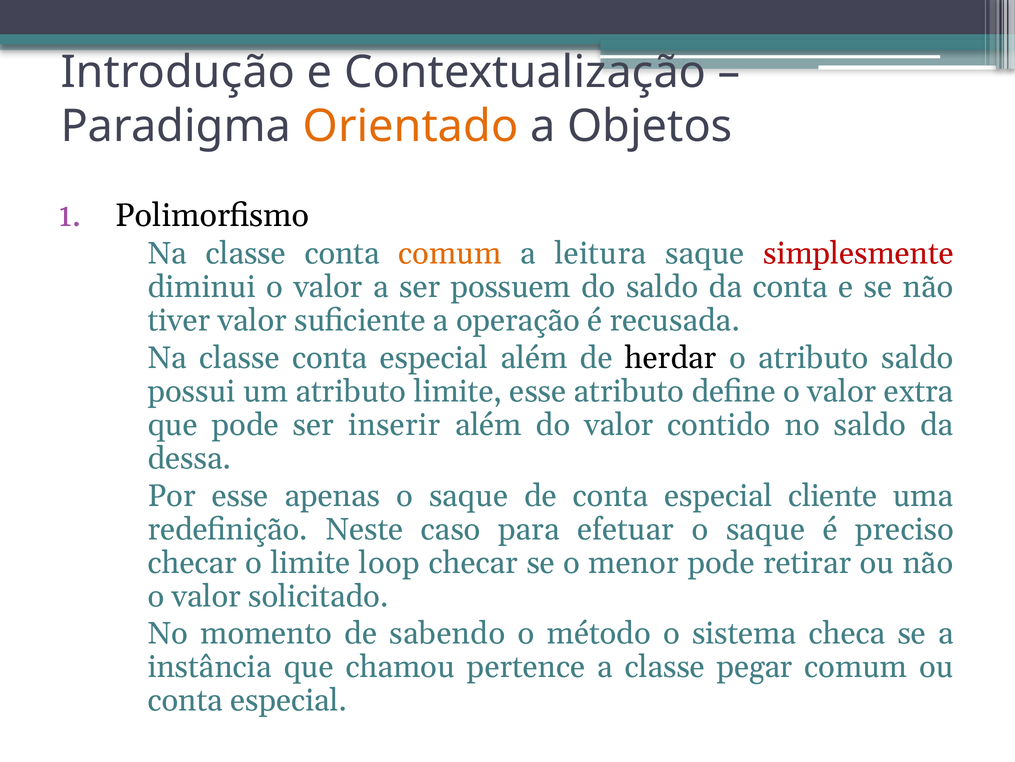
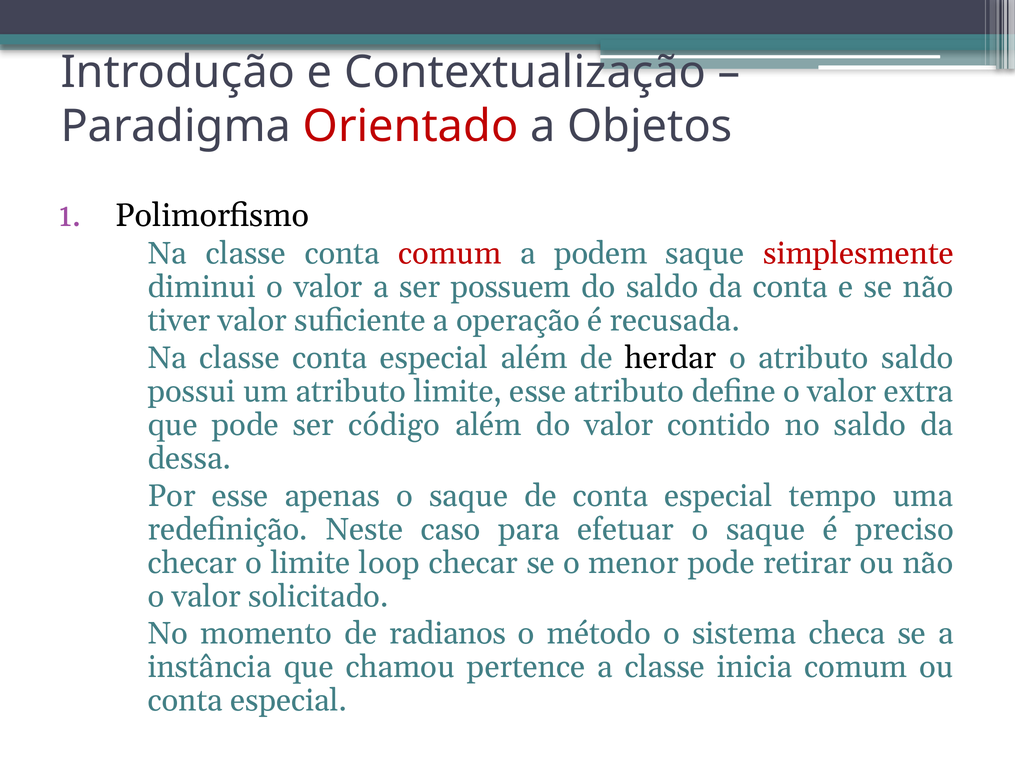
Orientado colour: orange -> red
comum at (450, 253) colour: orange -> red
leitura: leitura -> podem
inserir: inserir -> código
cliente: cliente -> tempo
sabendo: sabendo -> radianos
pegar: pegar -> inicia
